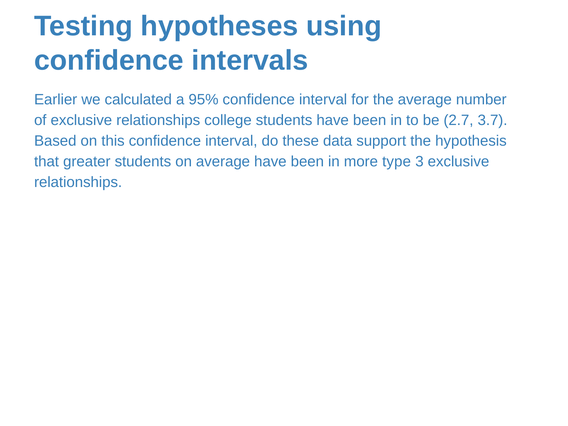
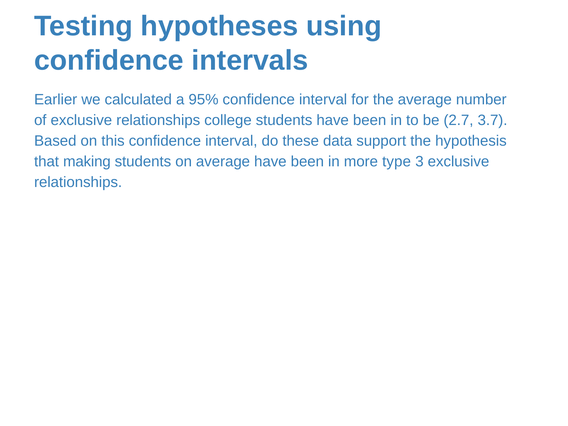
greater: greater -> making
